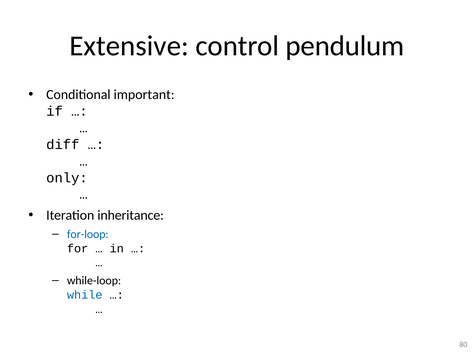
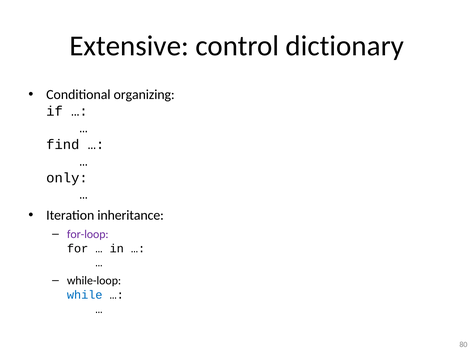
pendulum: pendulum -> dictionary
important: important -> organizing
diff: diff -> find
for-loop colour: blue -> purple
